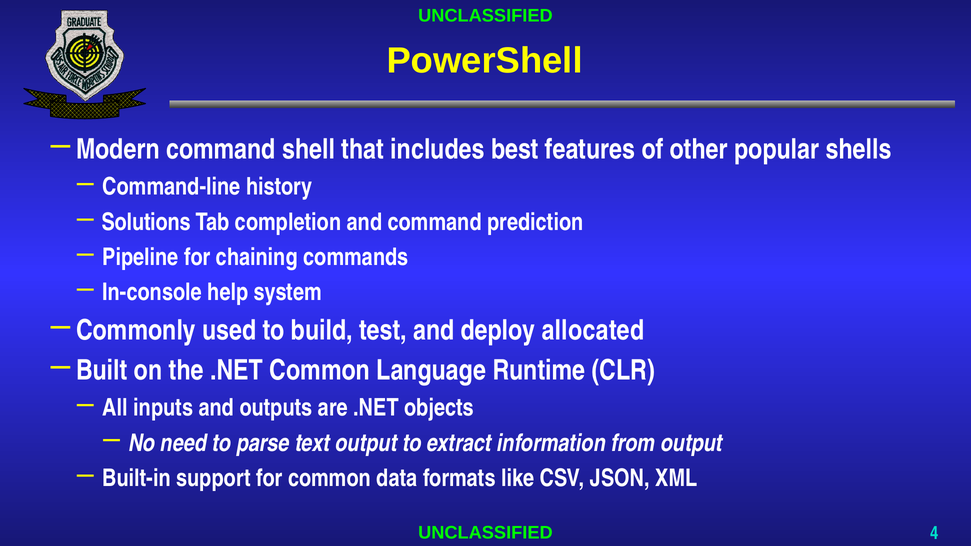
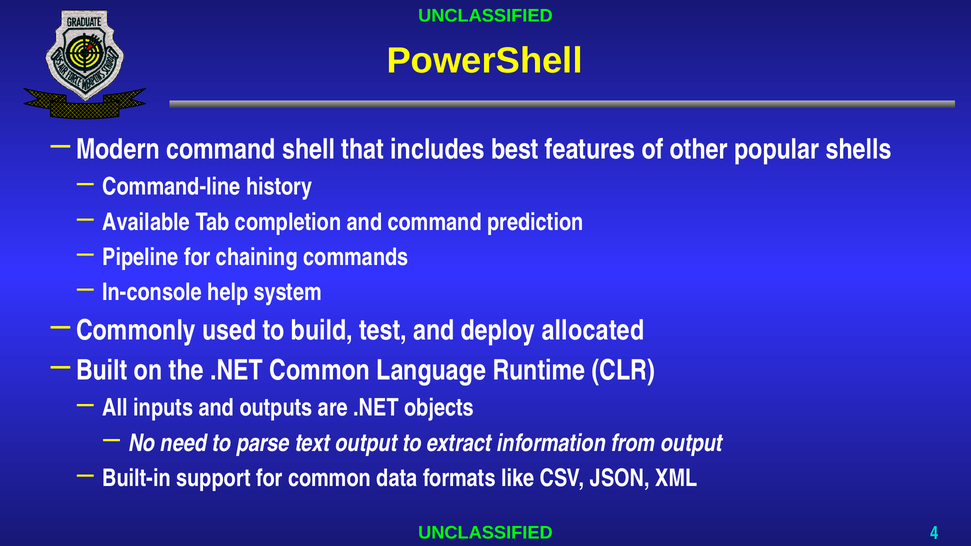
Solutions: Solutions -> Available
